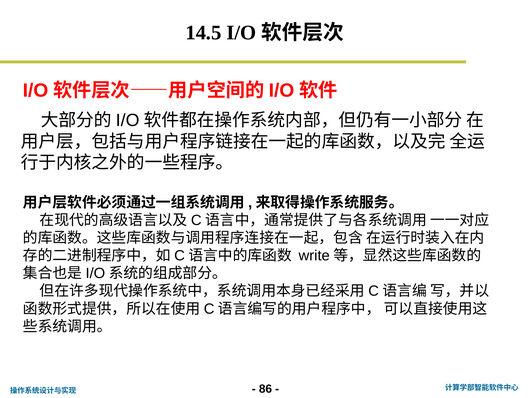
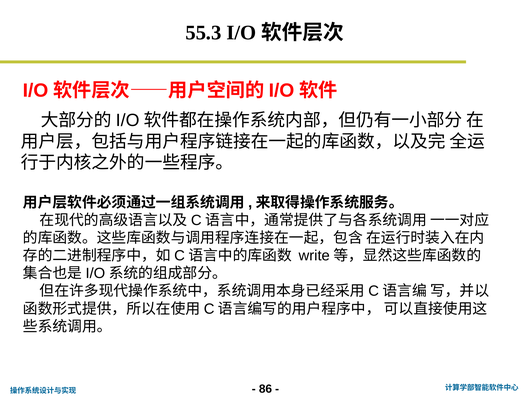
14.5: 14.5 -> 55.3
